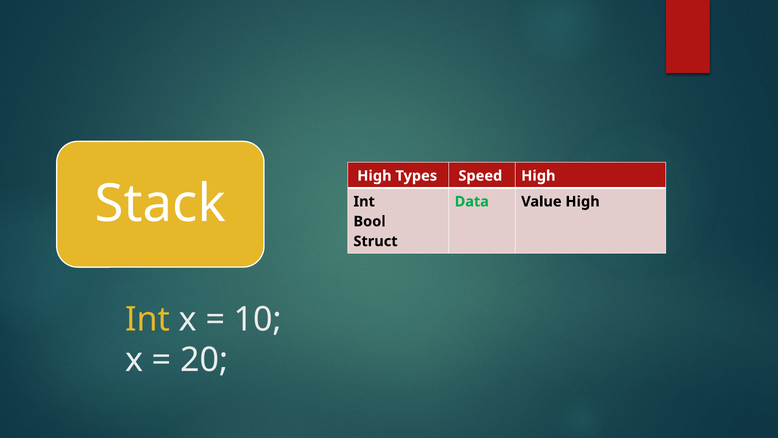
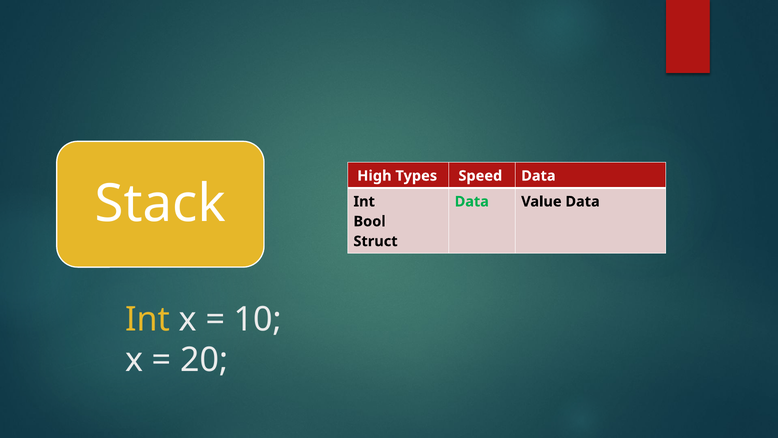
Speed High: High -> Data
Value High: High -> Data
